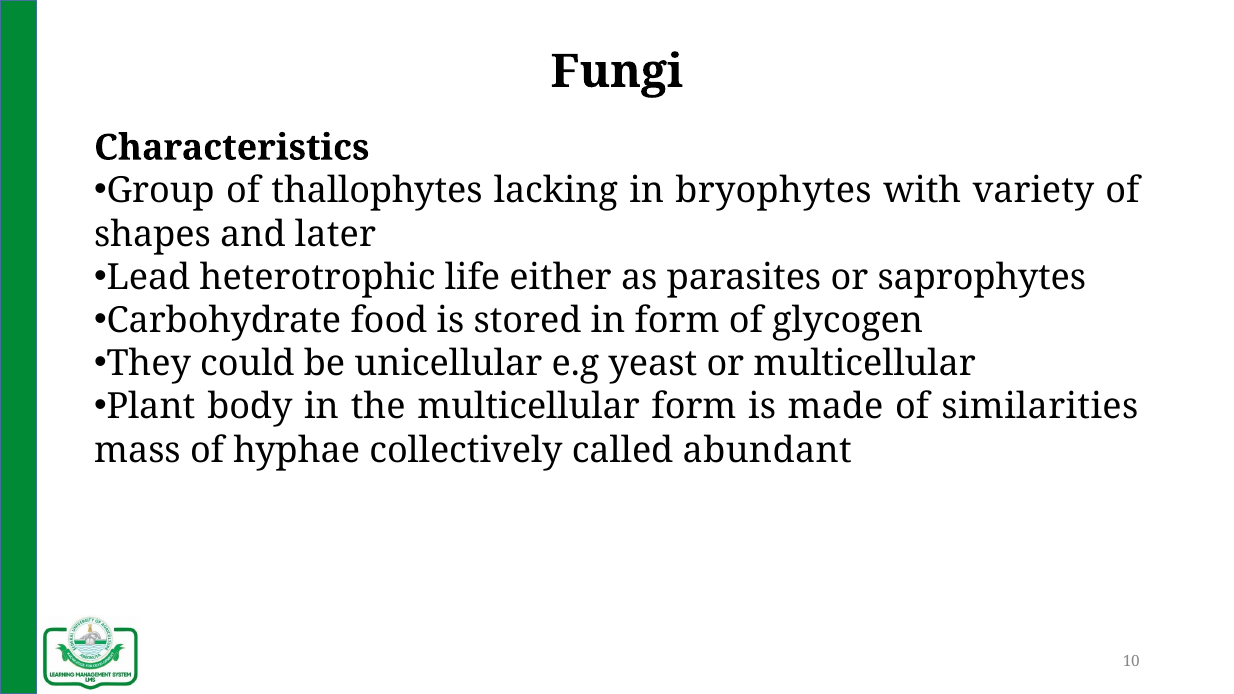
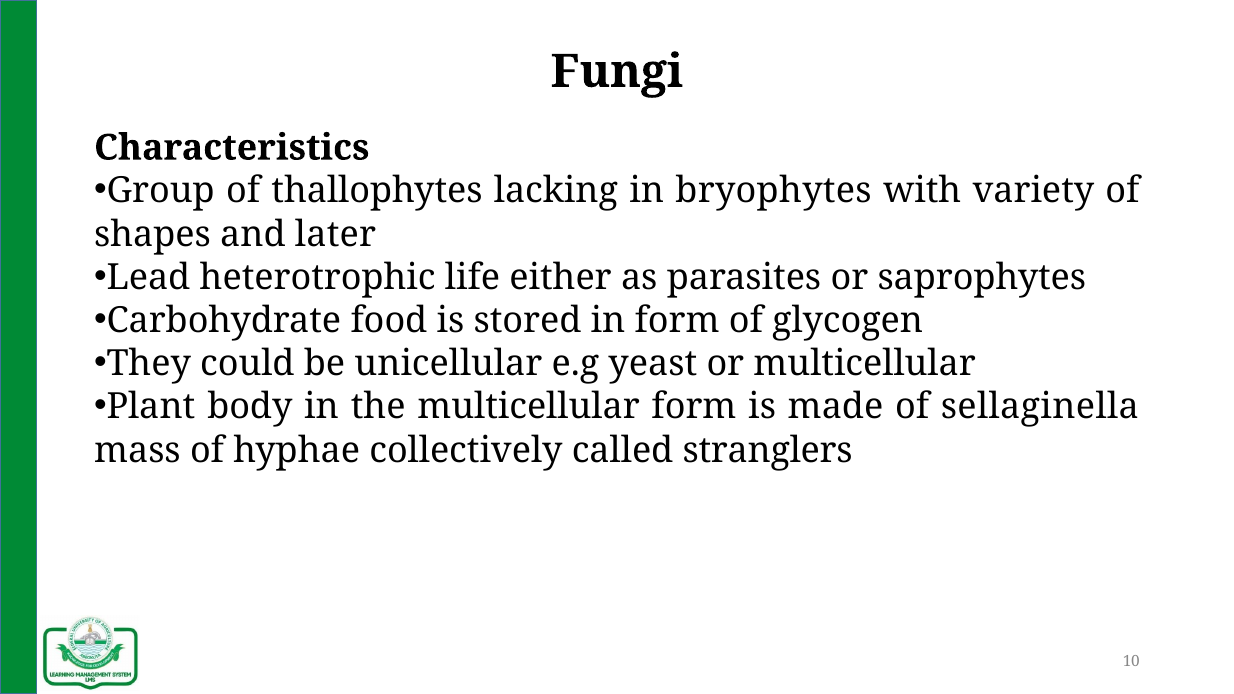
similarities: similarities -> sellaginella
abundant: abundant -> stranglers
